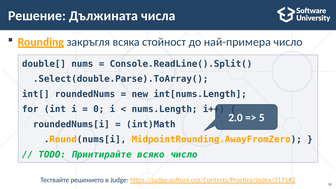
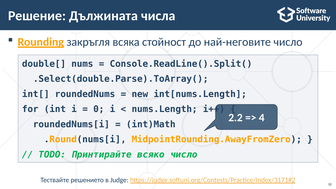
най-примера: най-примера -> най-неговите
2.0: 2.0 -> 2.2
5: 5 -> 4
